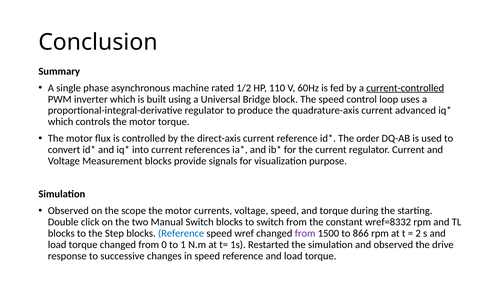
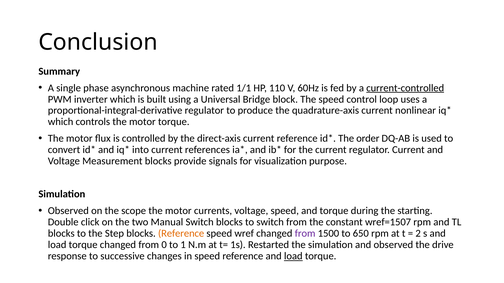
1/2: 1/2 -> 1/1
advanced: advanced -> nonlinear
wref=8332: wref=8332 -> wref=1507
Reference at (181, 234) colour: blue -> orange
866: 866 -> 650
load at (293, 256) underline: none -> present
